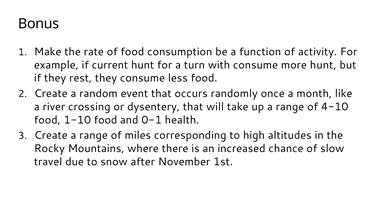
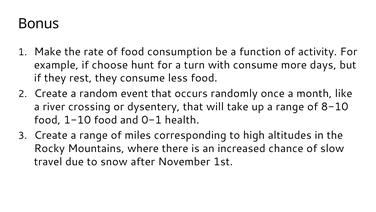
current: current -> choose
more hunt: hunt -> days
4-10: 4-10 -> 8-10
